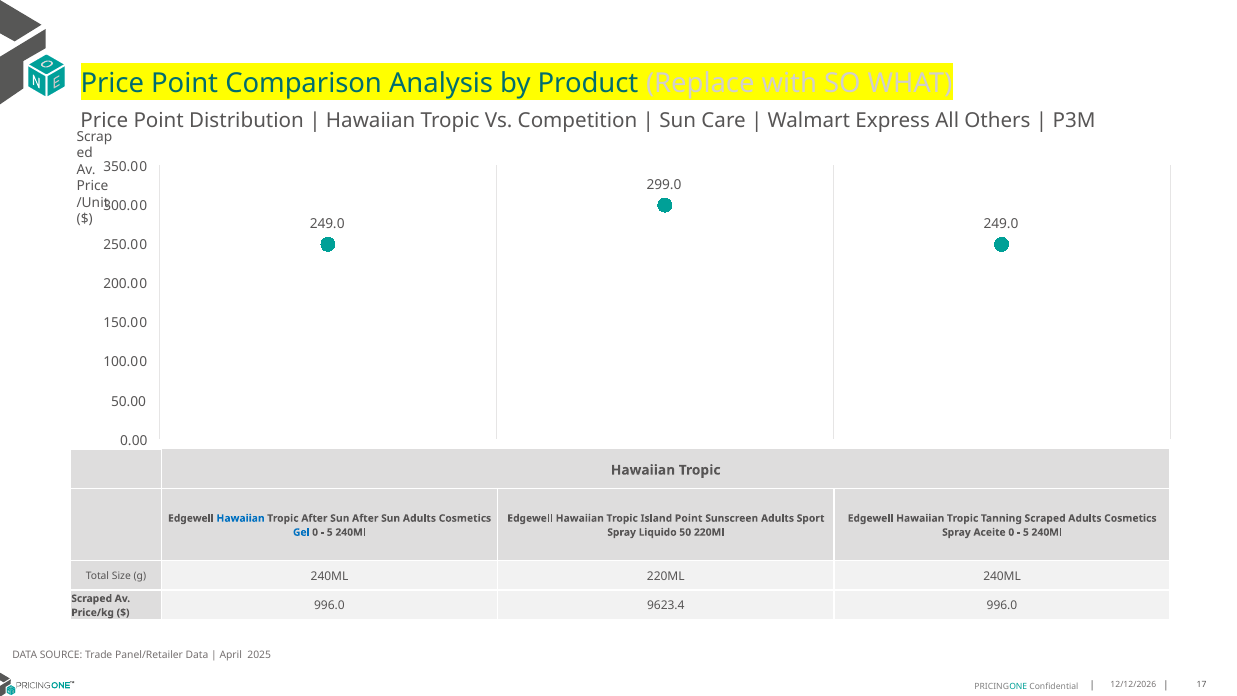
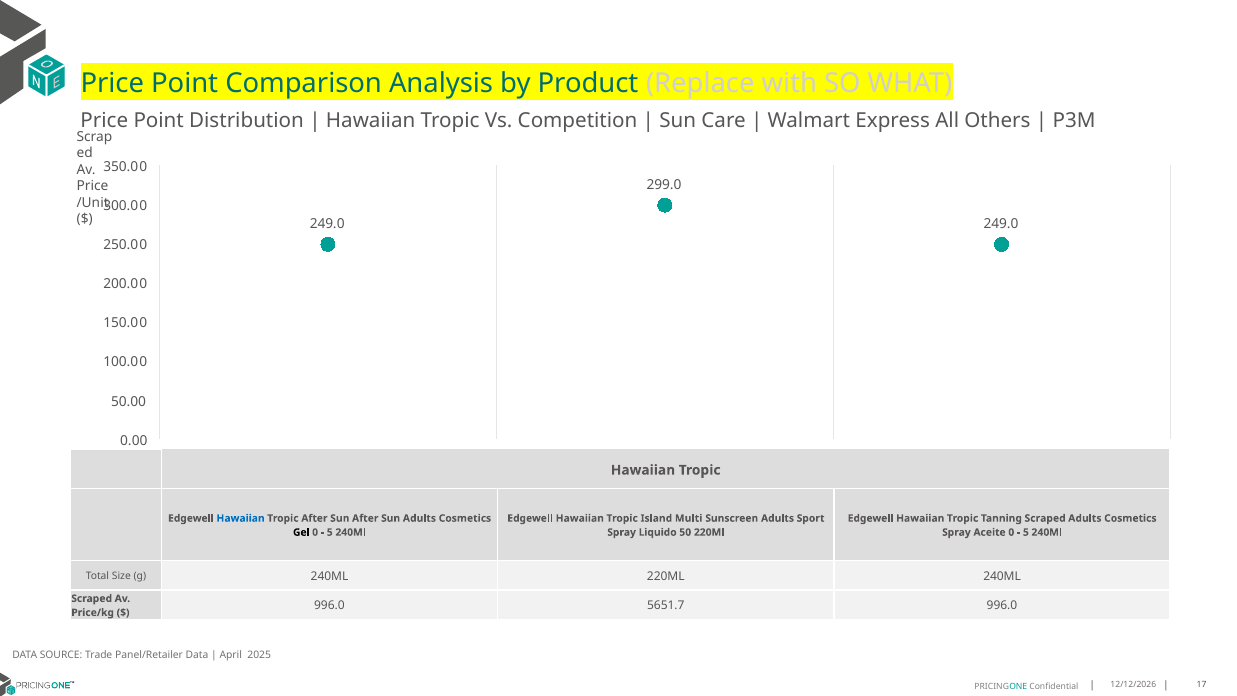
Island Point: Point -> Multi
Gel colour: blue -> black
9623.4: 9623.4 -> 5651.7
